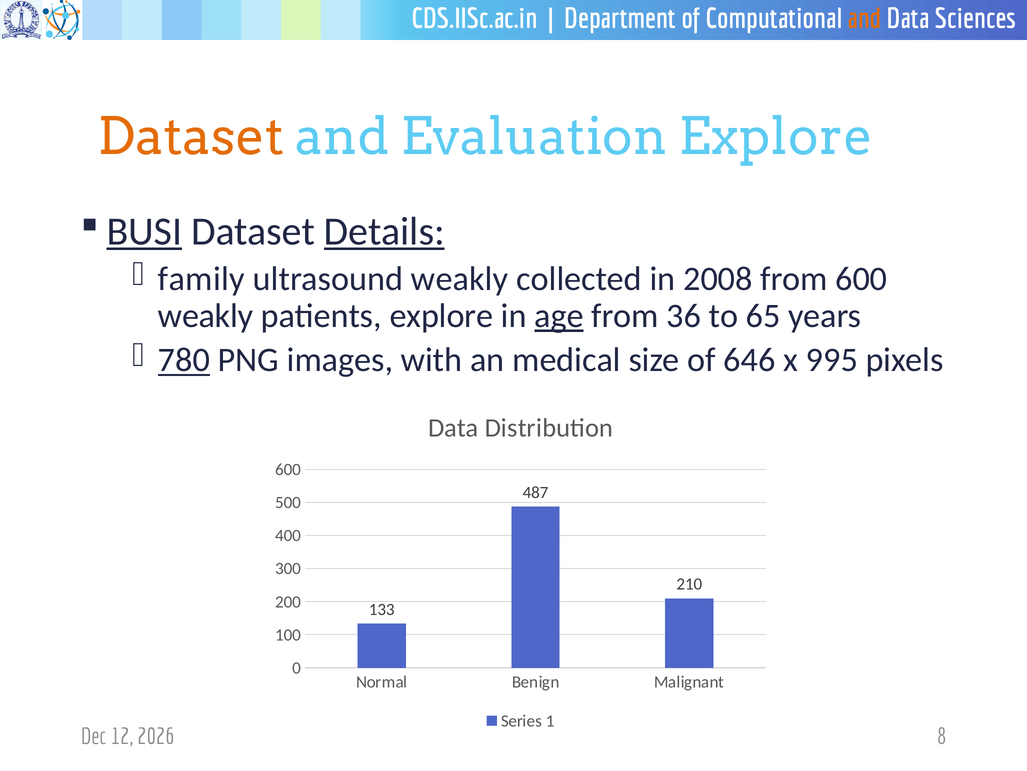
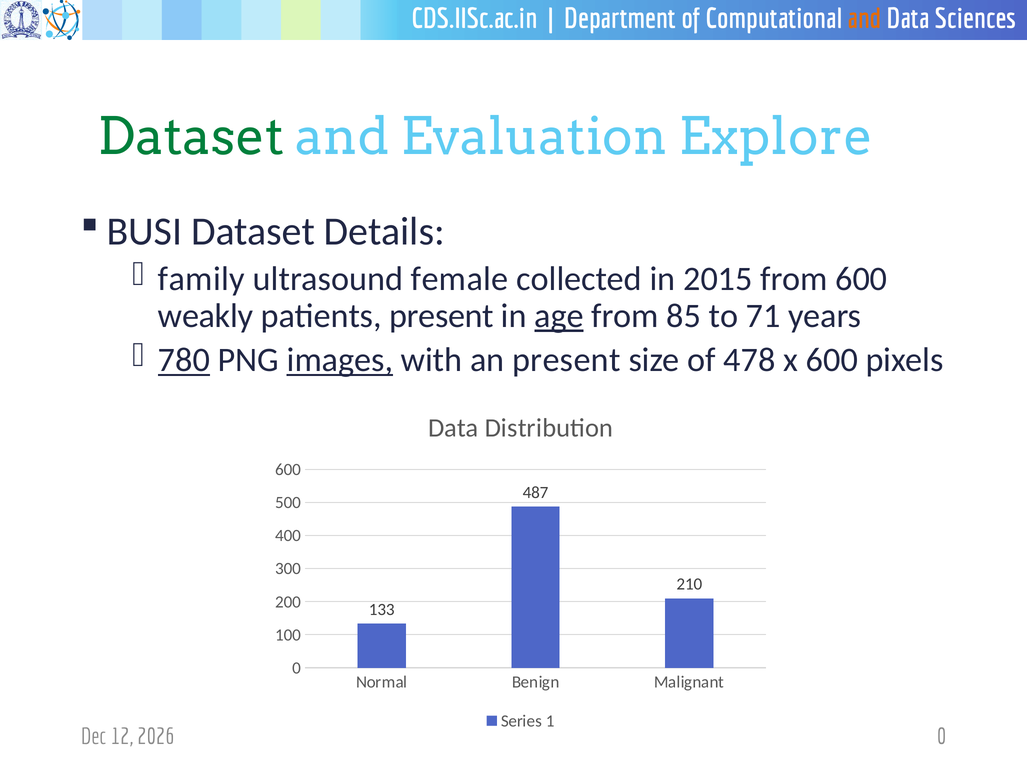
Dataset at (191, 137) colour: orange -> green
BUSI underline: present -> none
Details underline: present -> none
ultrasound weakly: weakly -> female
2008: 2008 -> 2015
patients explore: explore -> present
36: 36 -> 85
65: 65 -> 71
images underline: none -> present
an medical: medical -> present
646: 646 -> 478
x 995: 995 -> 600
8 at (942, 736): 8 -> 0
